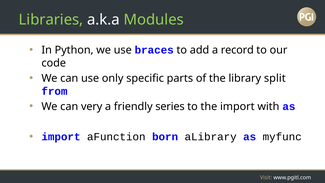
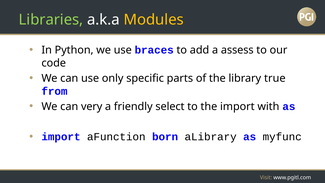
Modules colour: light green -> yellow
record: record -> assess
split: split -> true
series: series -> select
